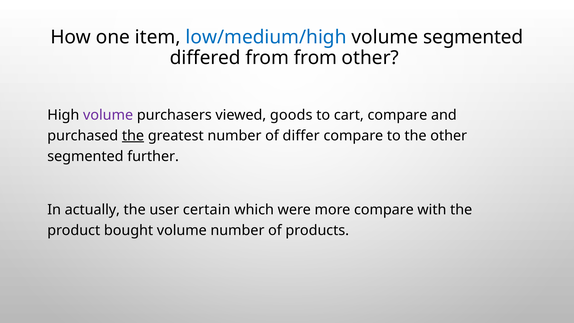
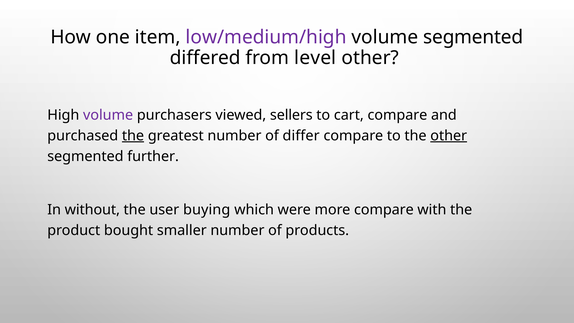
low/medium/high colour: blue -> purple
from from: from -> level
goods: goods -> sellers
other at (449, 136) underline: none -> present
actually: actually -> without
certain: certain -> buying
bought volume: volume -> smaller
